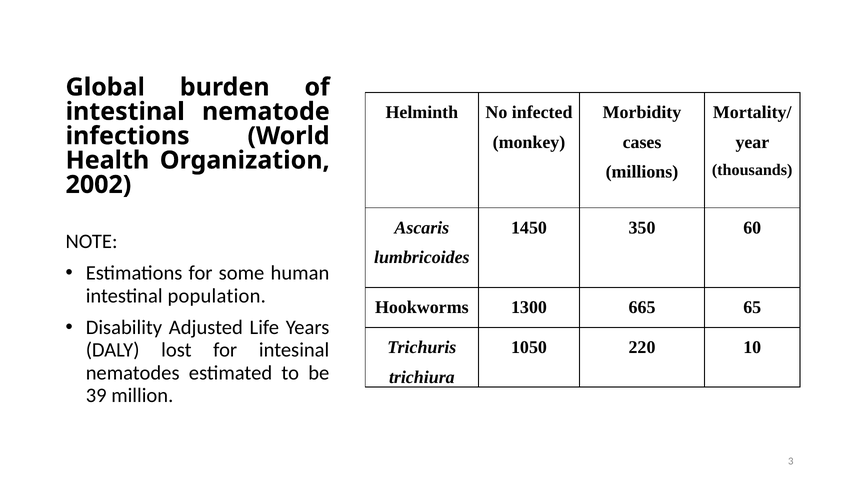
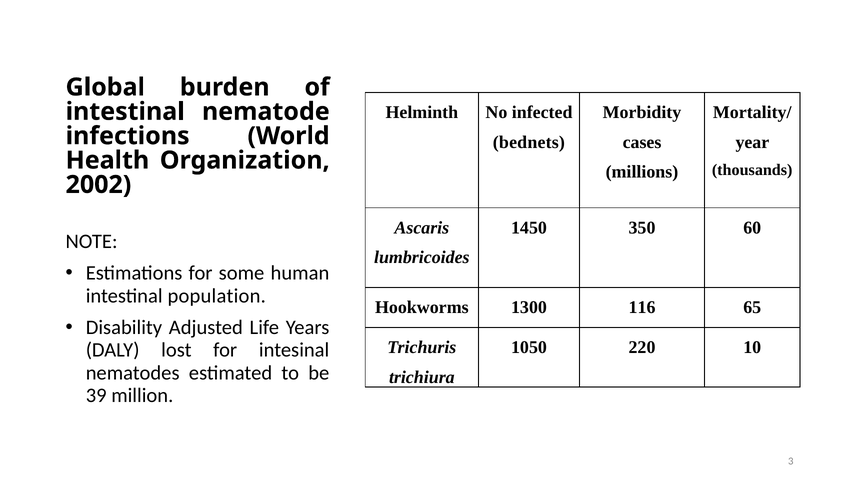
monkey: monkey -> bednets
665: 665 -> 116
